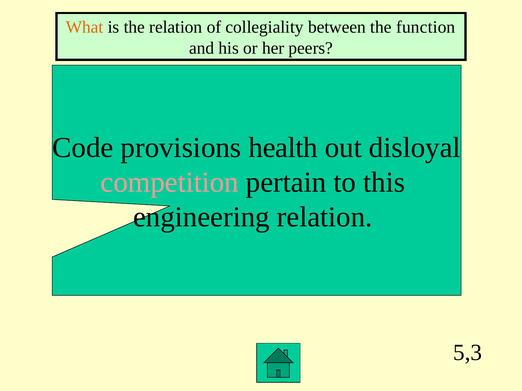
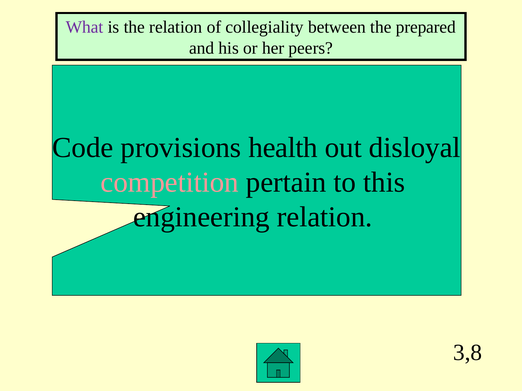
What colour: orange -> purple
function: function -> prepared
5,3: 5,3 -> 3,8
